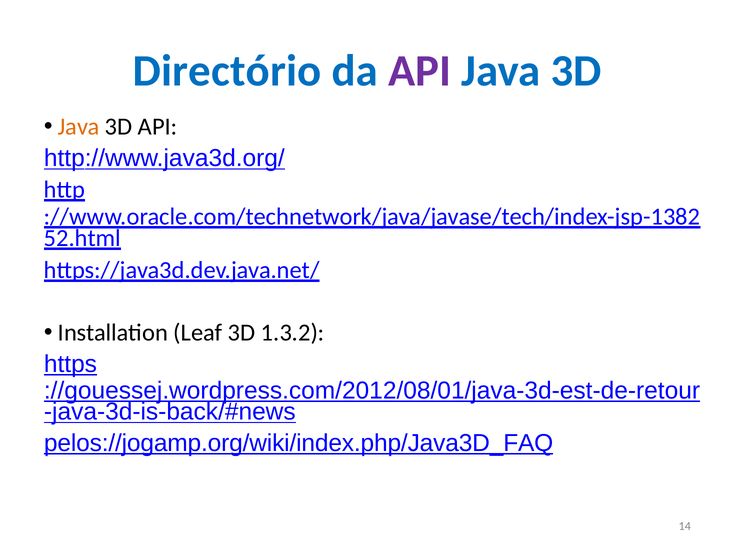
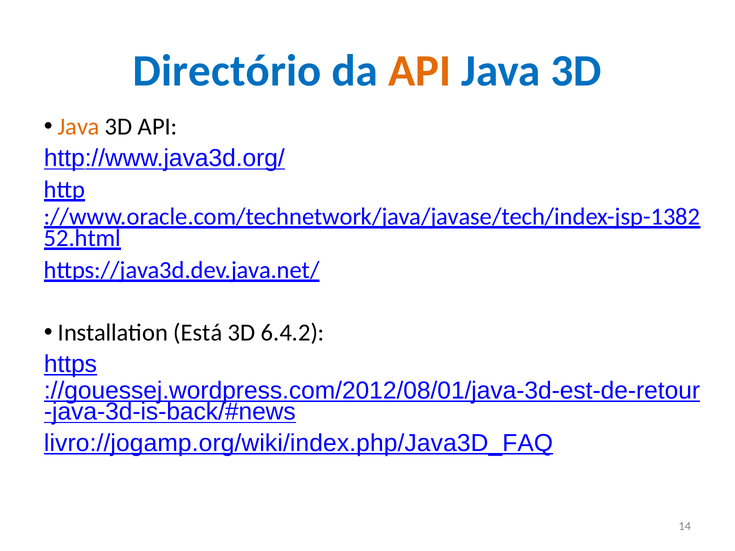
API at (420, 71) colour: purple -> orange
Leaf: Leaf -> Está
1.3.2: 1.3.2 -> 6.4.2
pelos://jogamp.org/wiki/index.php/Java3D_FAQ: pelos://jogamp.org/wiki/index.php/Java3D_FAQ -> livro://jogamp.org/wiki/index.php/Java3D_FAQ
